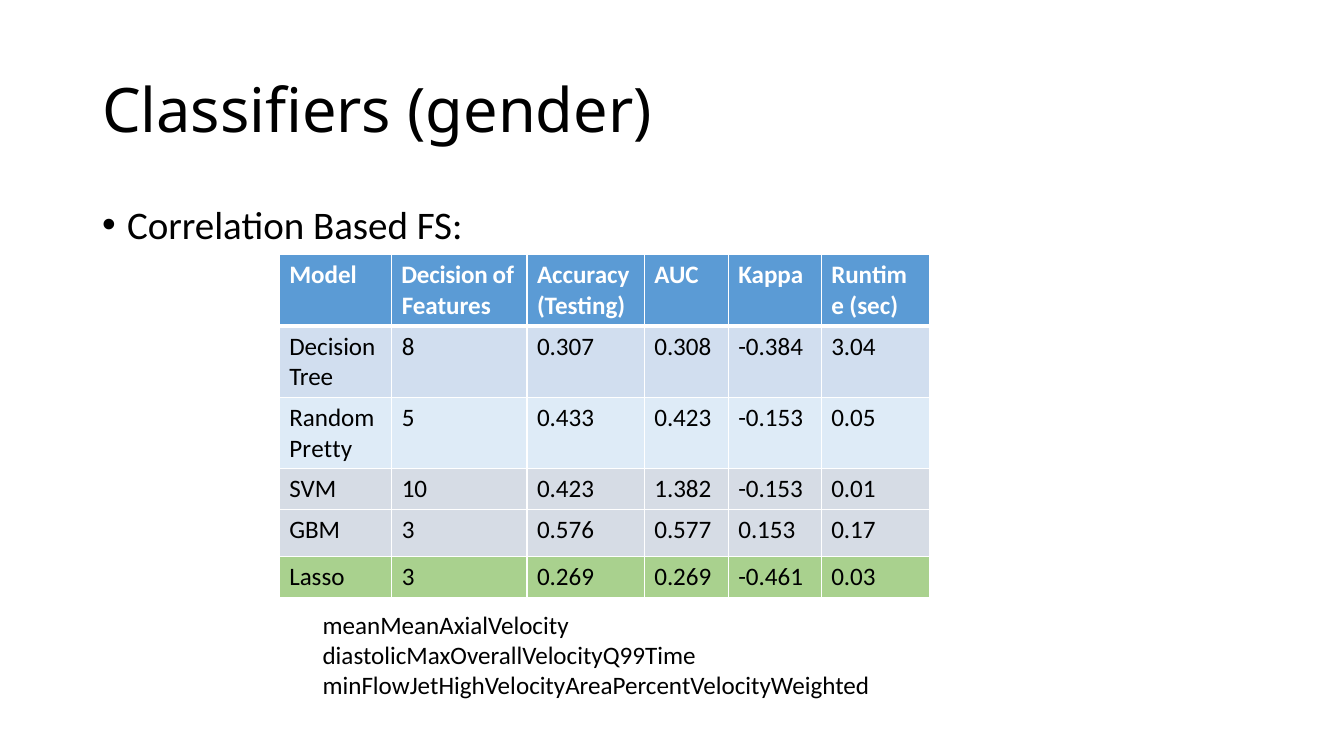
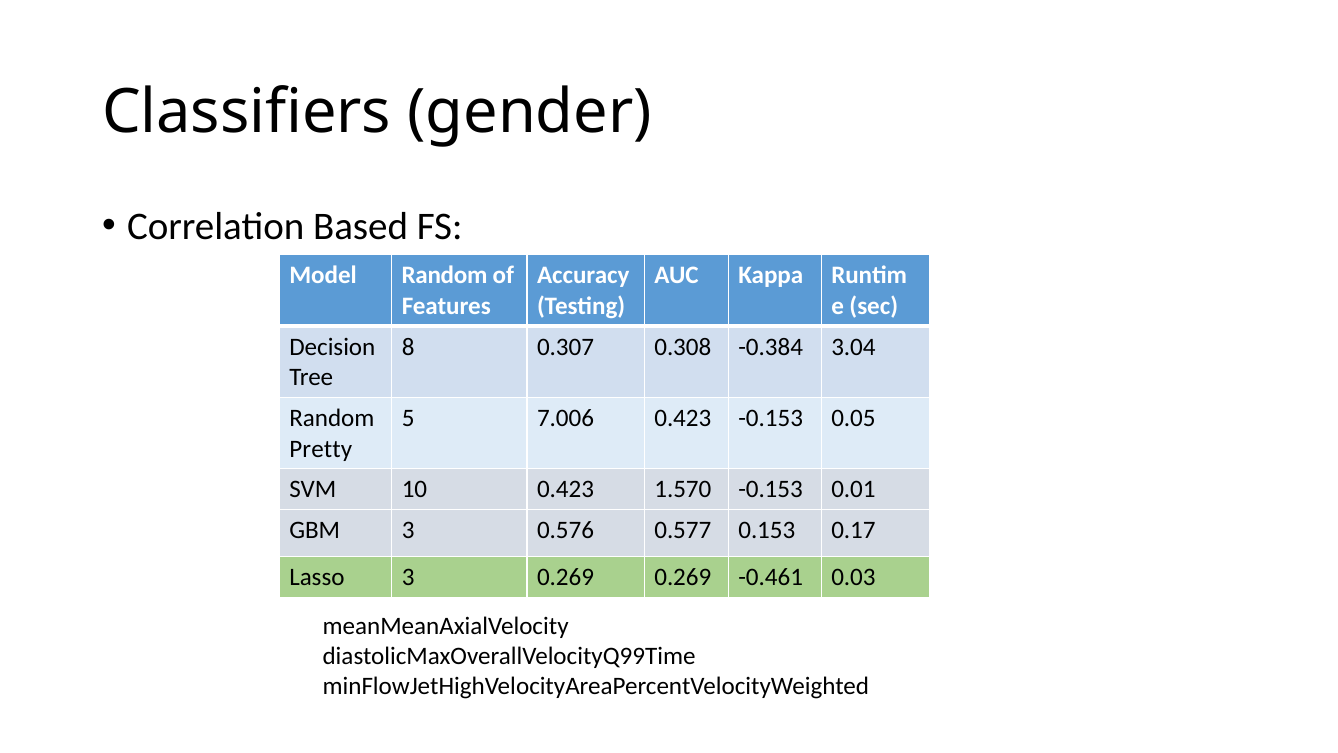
Model Decision: Decision -> Random
0.433: 0.433 -> 7.006
1.382: 1.382 -> 1.570
